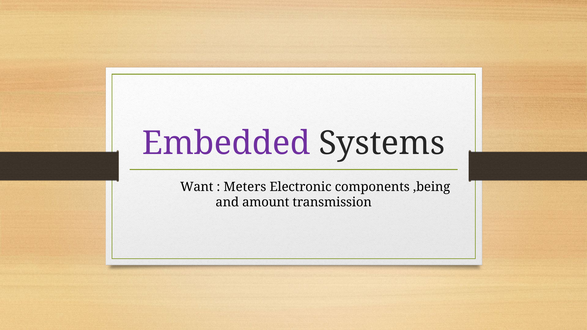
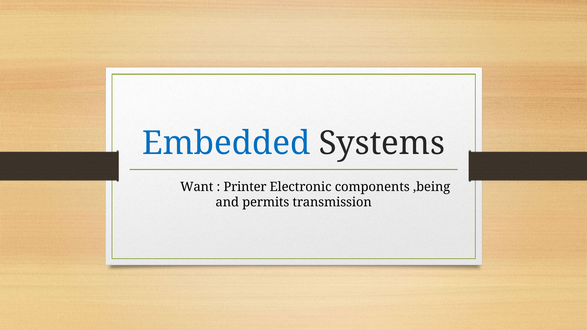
Embedded colour: purple -> blue
Meters: Meters -> Printer
amount: amount -> permits
